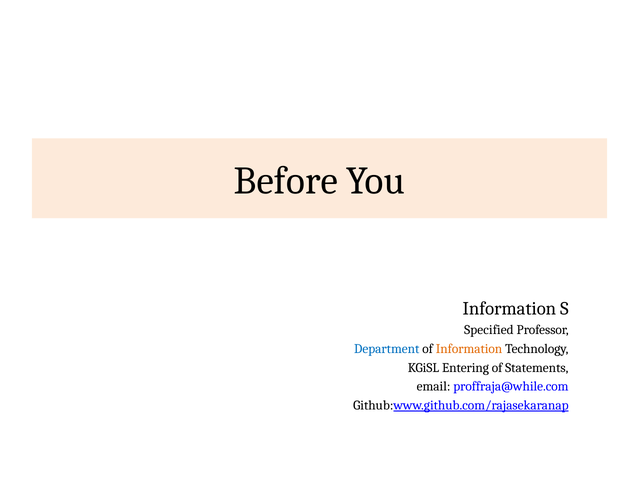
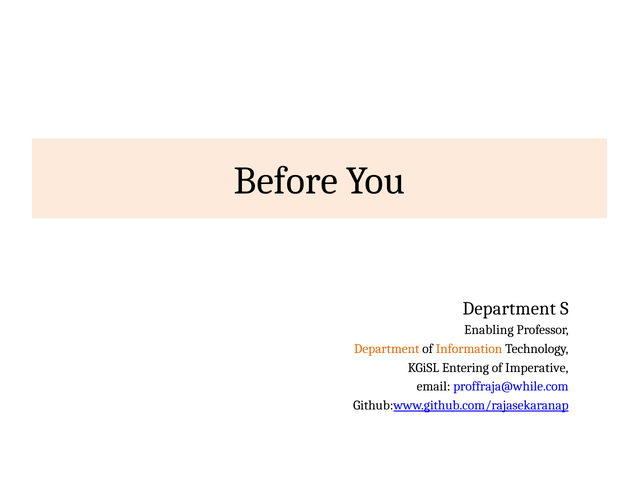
Information at (509, 309): Information -> Department
Specified: Specified -> Enabling
Department at (387, 349) colour: blue -> orange
Statements: Statements -> Imperative
